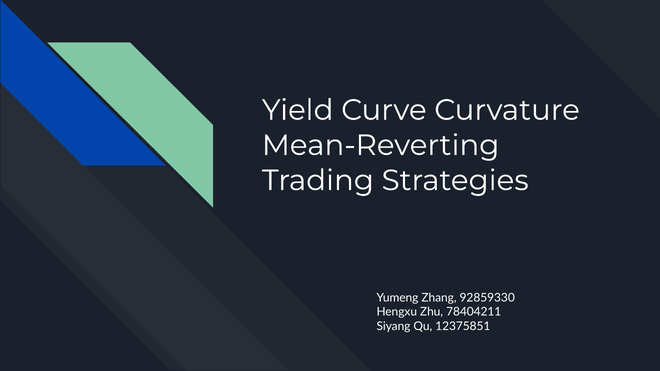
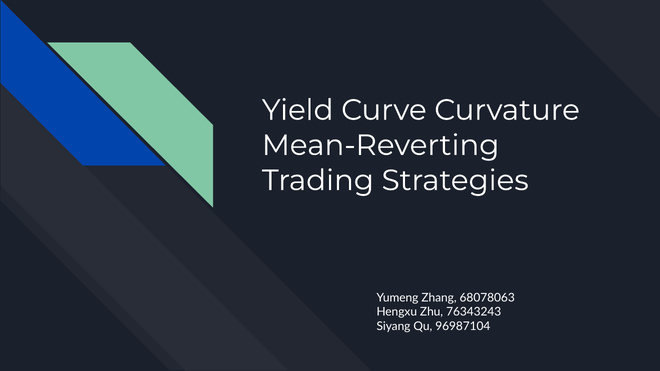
92859330: 92859330 -> 68078063
78404211: 78404211 -> 76343243
12375851: 12375851 -> 96987104
